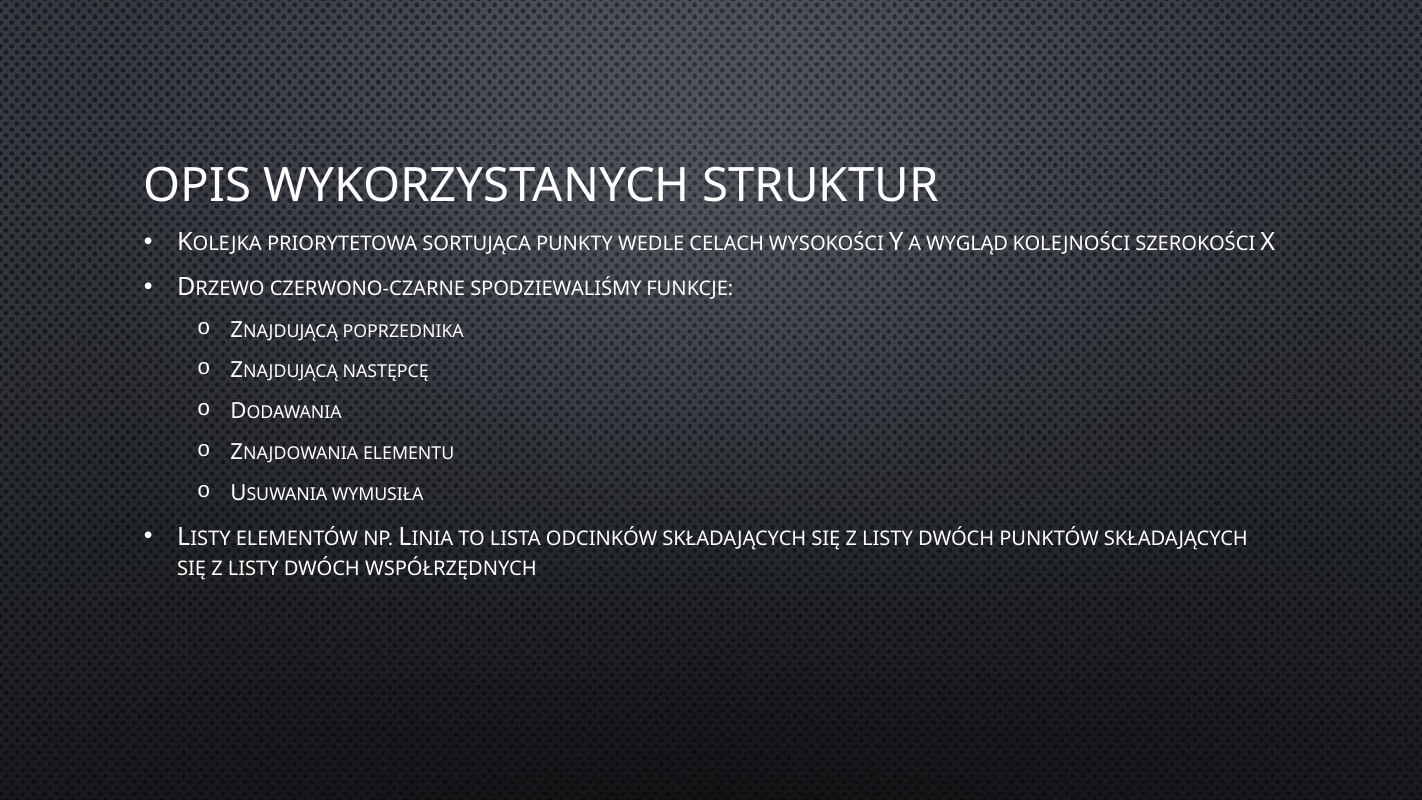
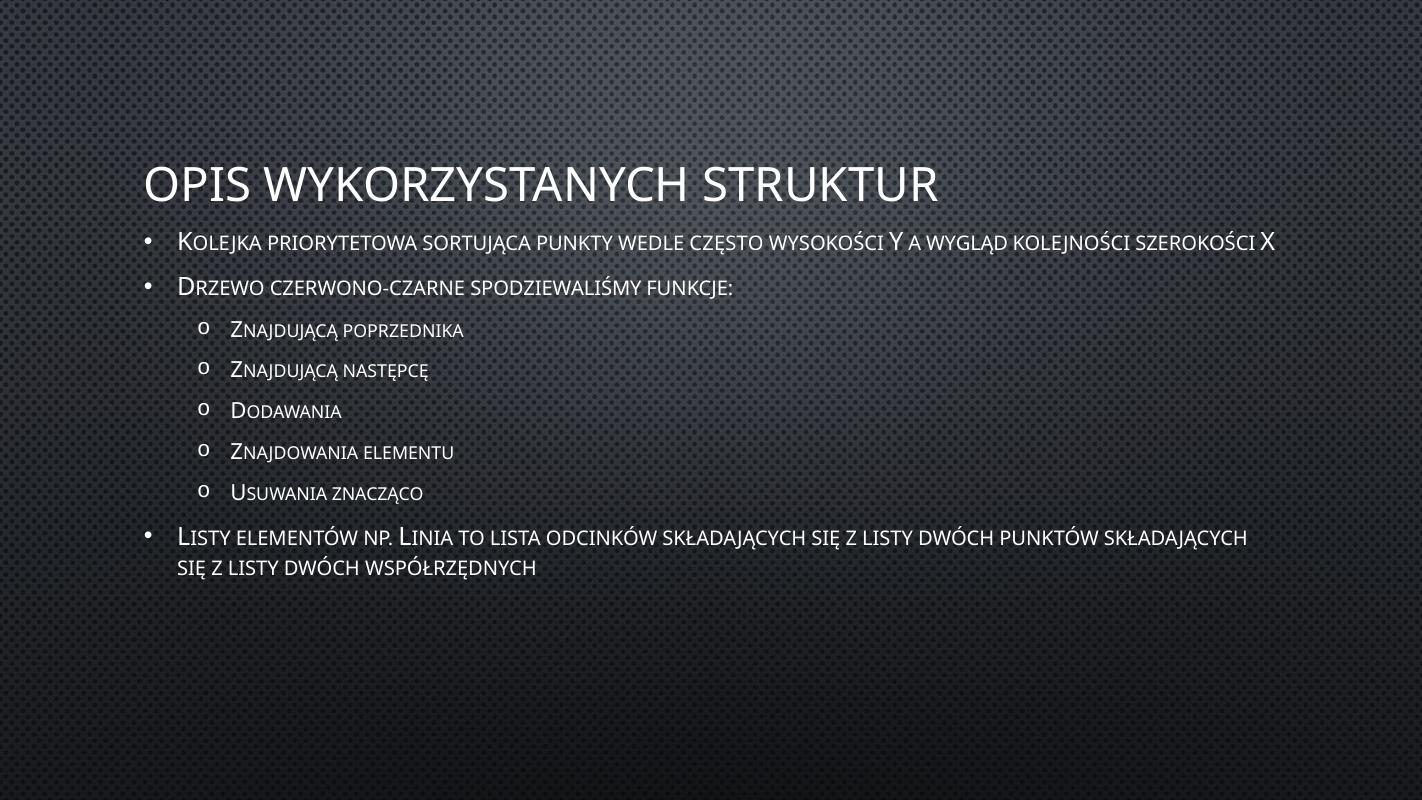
CELACH: CELACH -> CZĘSTO
WYMUSIŁA: WYMUSIŁA -> ZNACZĄCO
